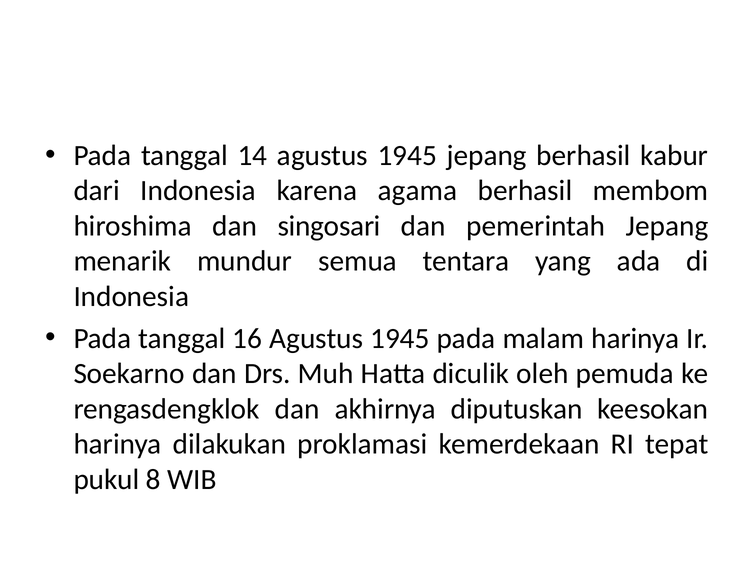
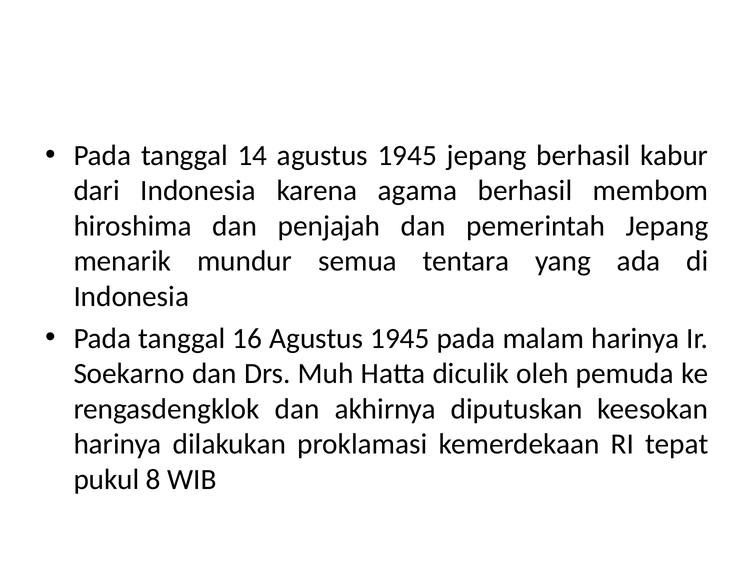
singosari: singosari -> penjajah
